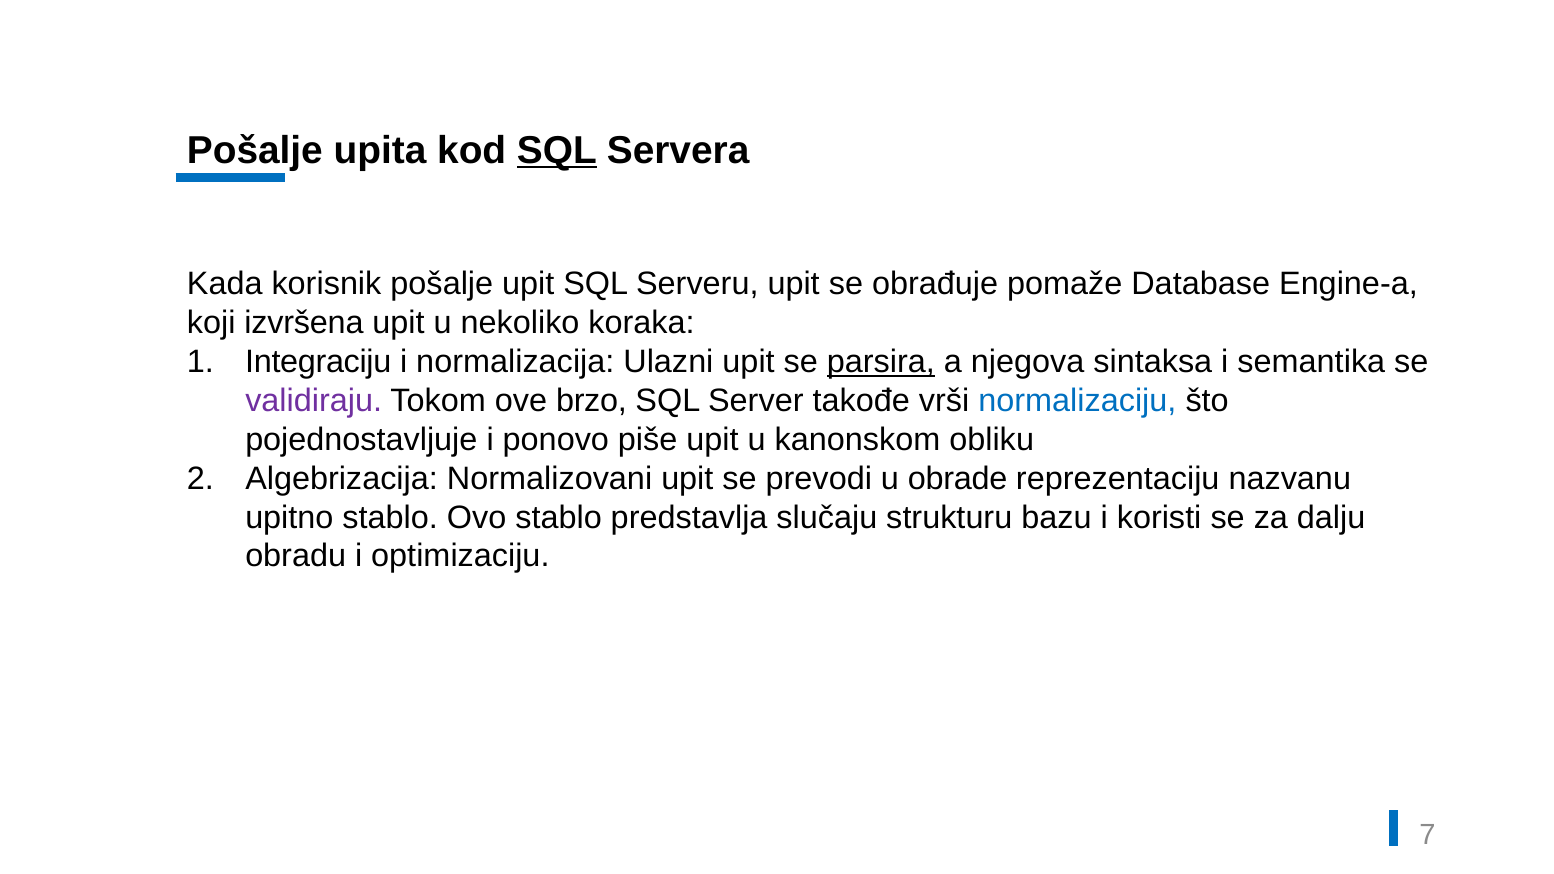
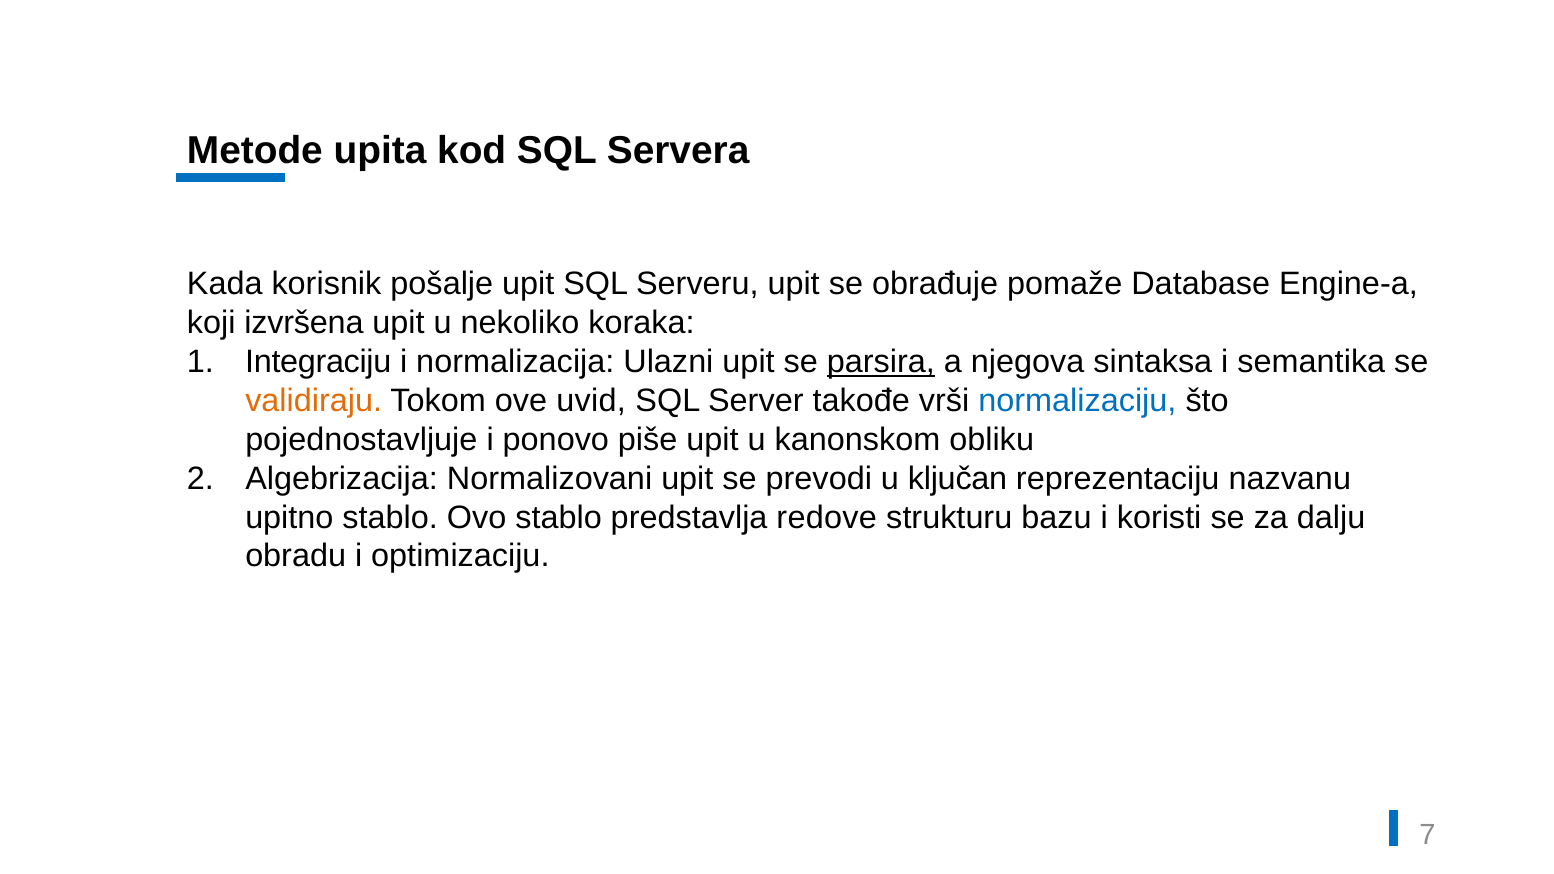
Pošalje at (255, 150): Pošalje -> Metode
SQL at (557, 150) underline: present -> none
validiraju colour: purple -> orange
brzo: brzo -> uvid
obrade: obrade -> ključan
slučaju: slučaju -> redove
